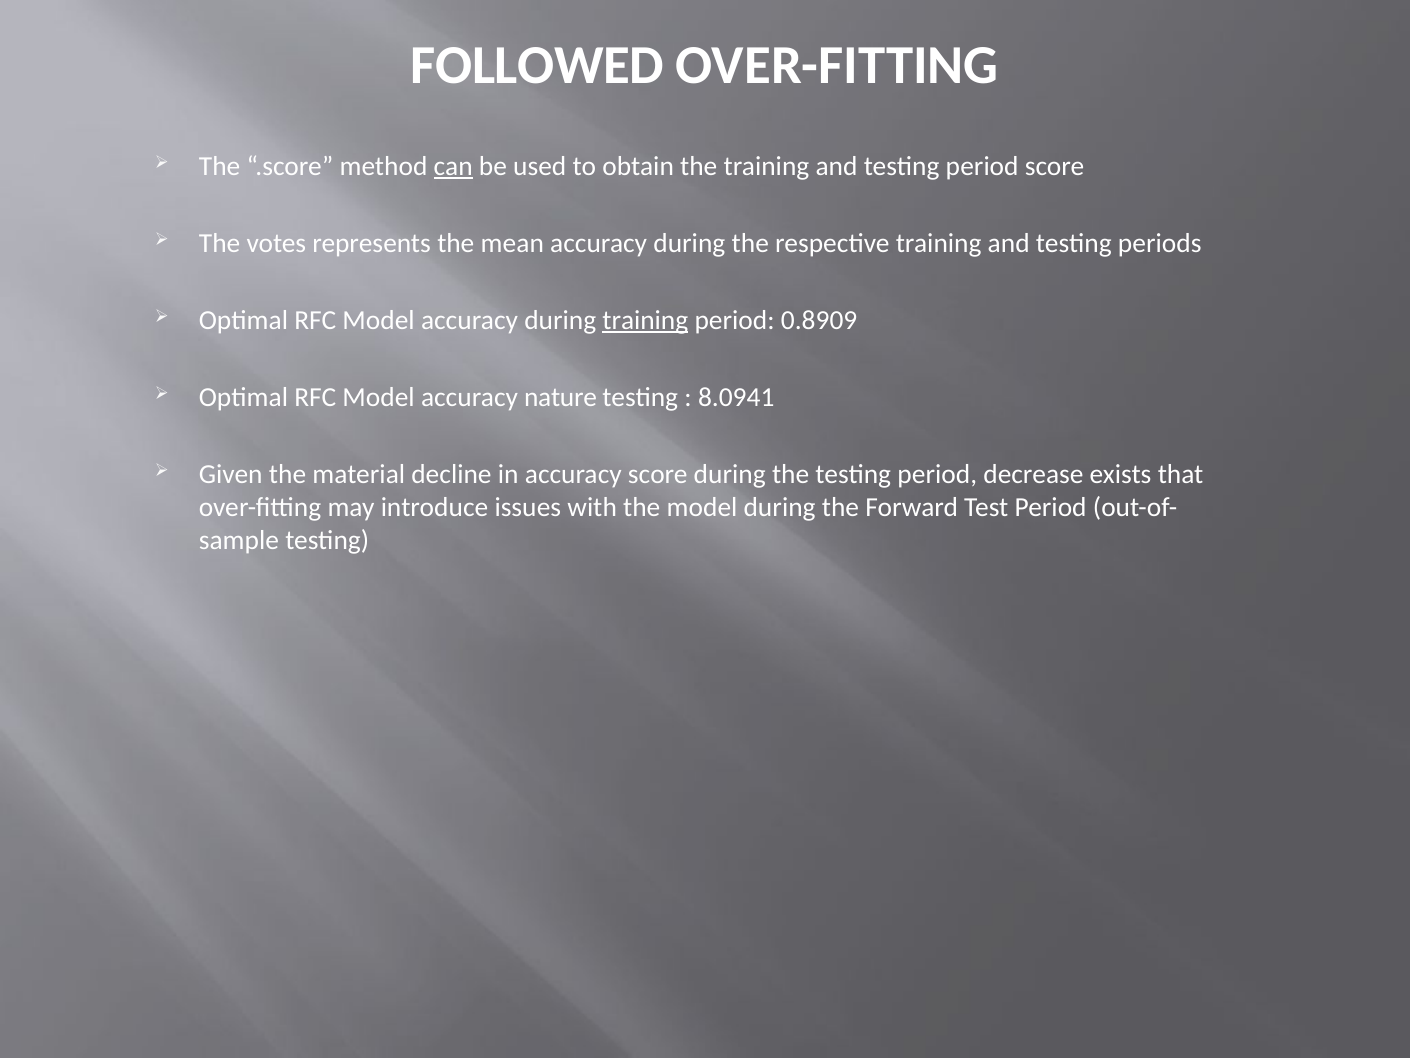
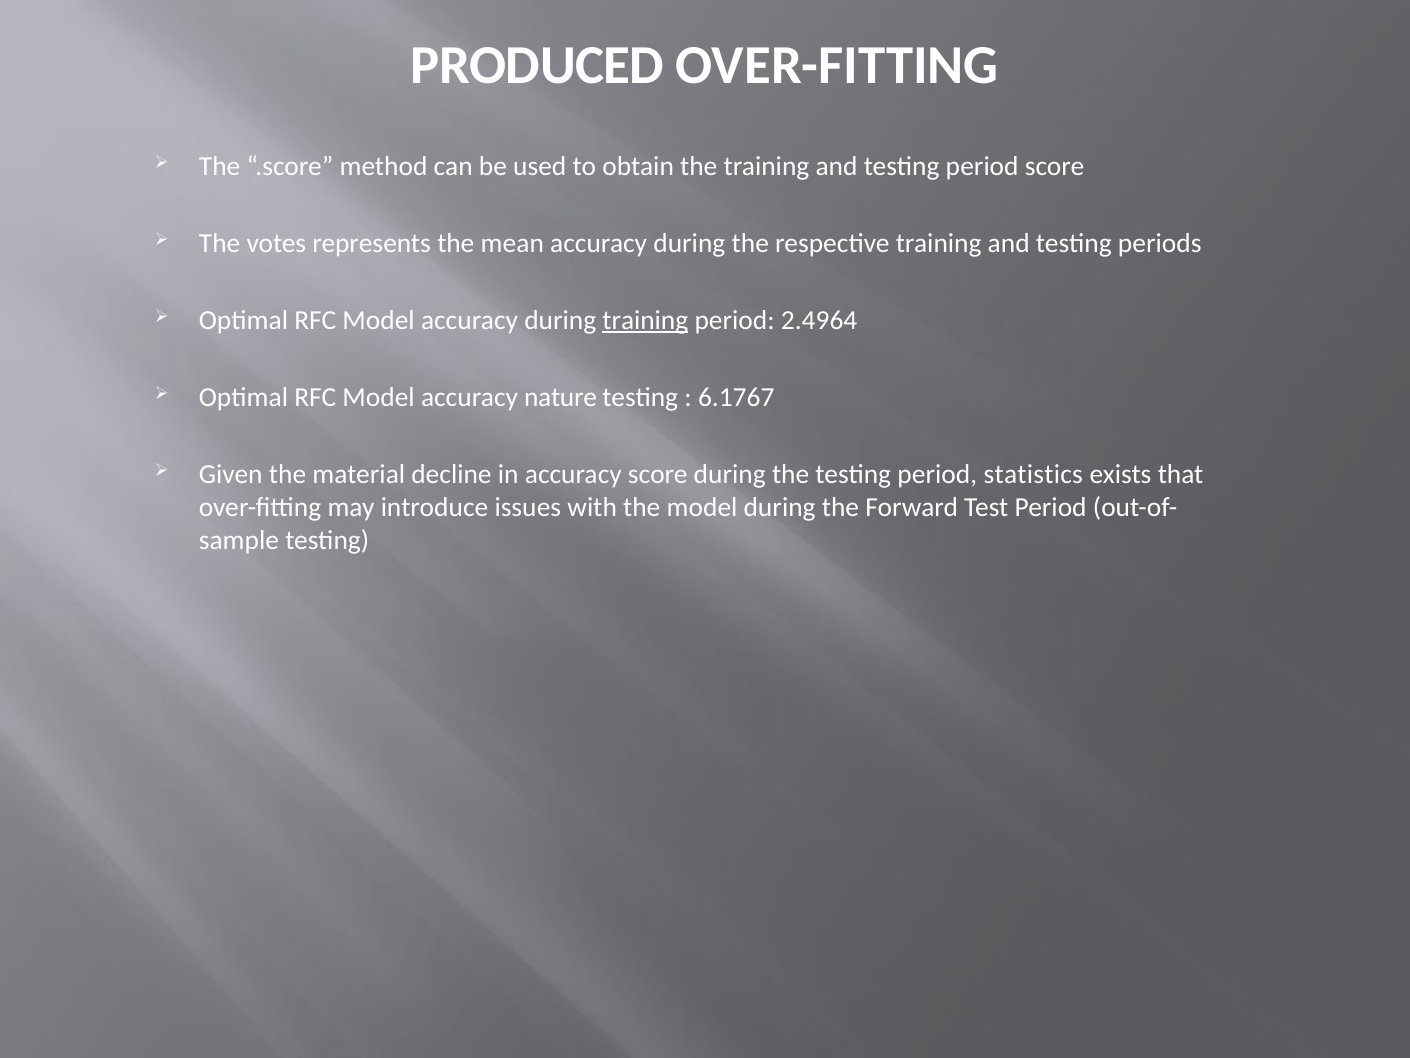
FOLLOWED: FOLLOWED -> PRODUCED
can underline: present -> none
0.8909: 0.8909 -> 2.4964
8.0941: 8.0941 -> 6.1767
decrease: decrease -> statistics
